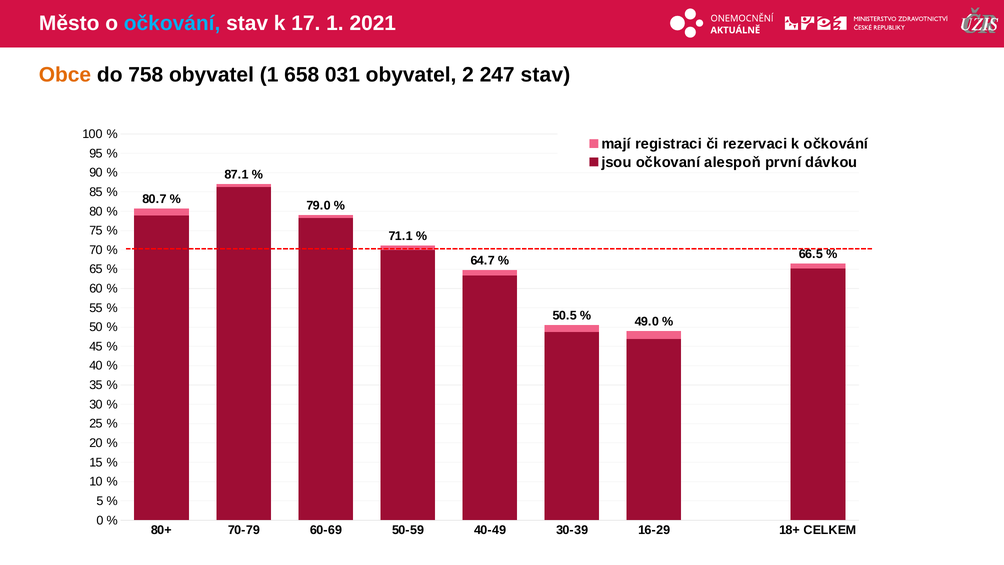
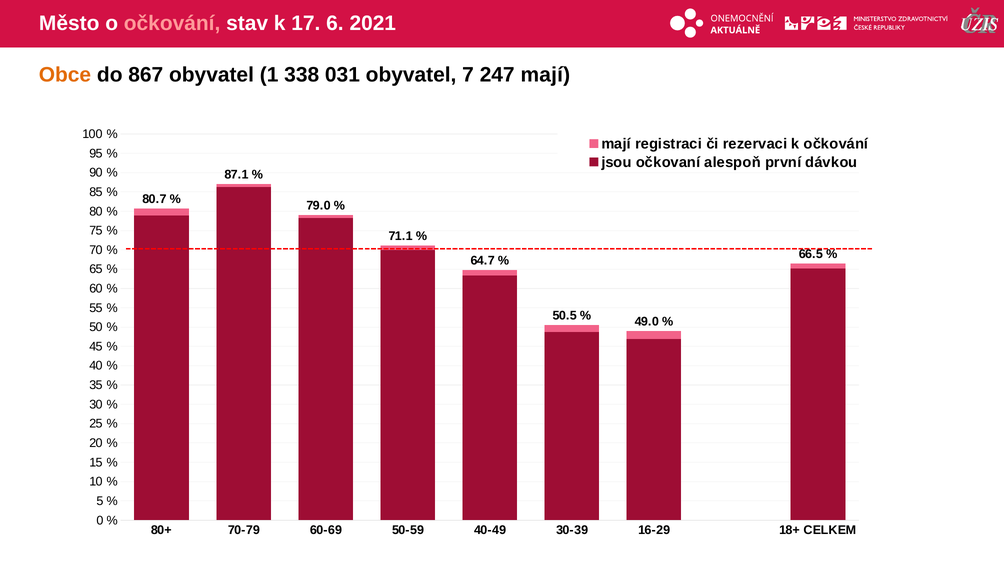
očkování at (172, 24) colour: light blue -> pink
17 1: 1 -> 6
758: 758 -> 867
658: 658 -> 338
2: 2 -> 7
247 stav: stav -> mají
